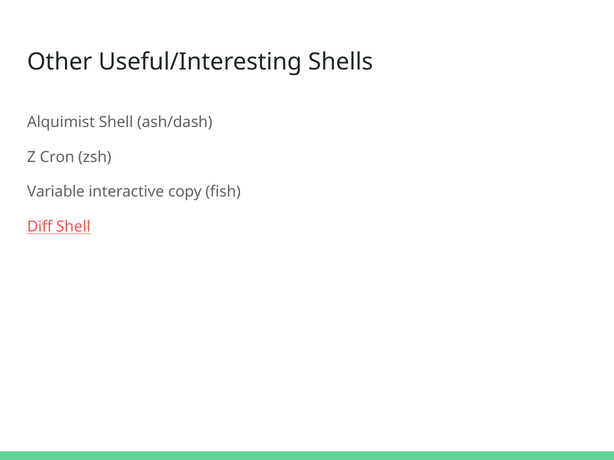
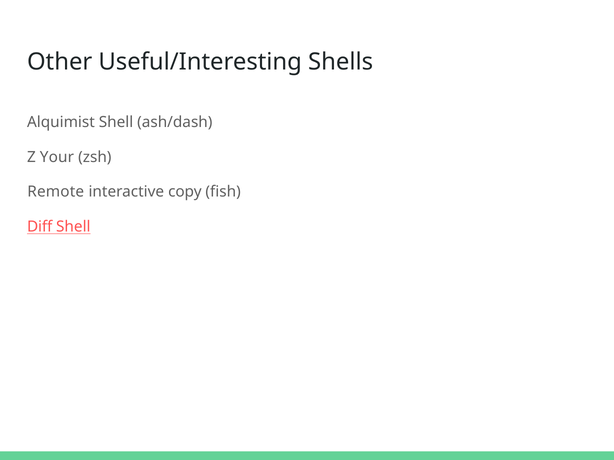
Cron: Cron -> Your
Variable: Variable -> Remote
